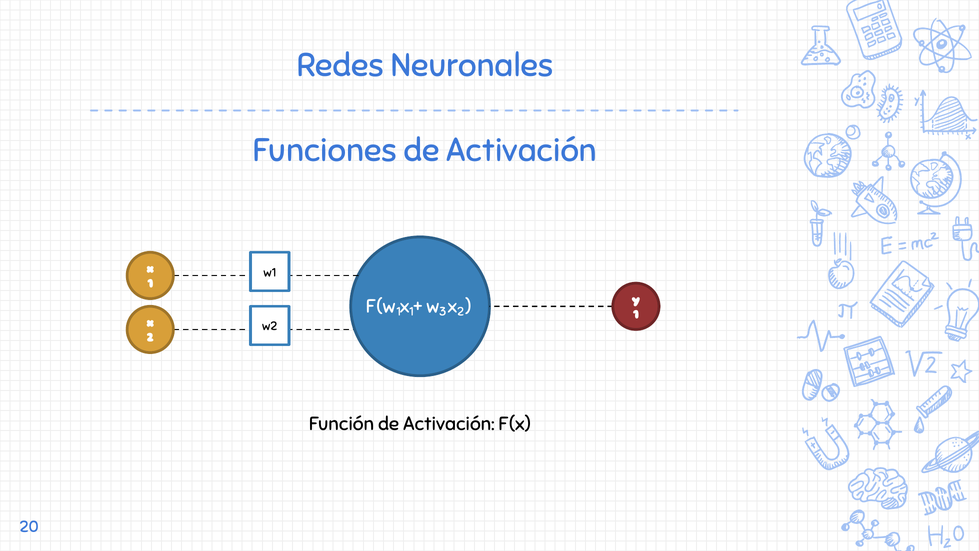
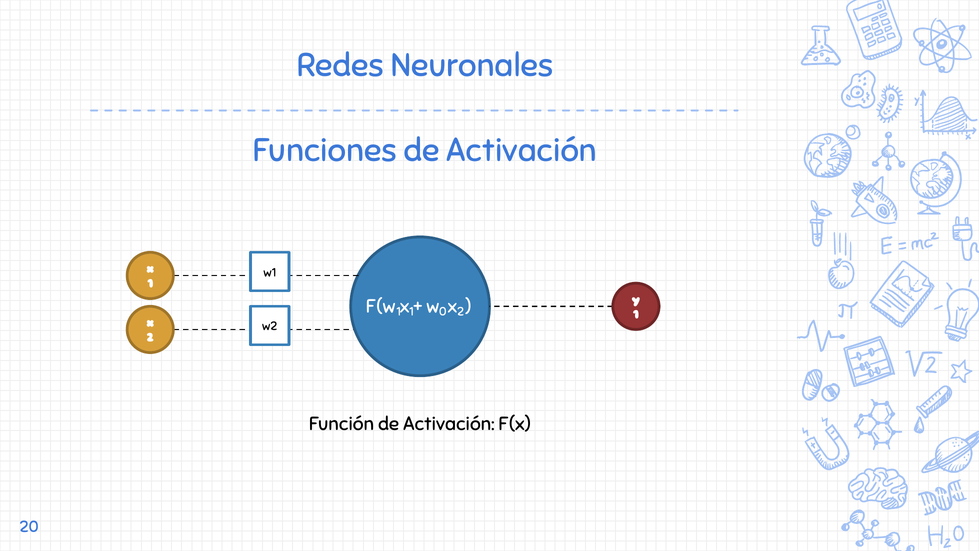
3: 3 -> 0
